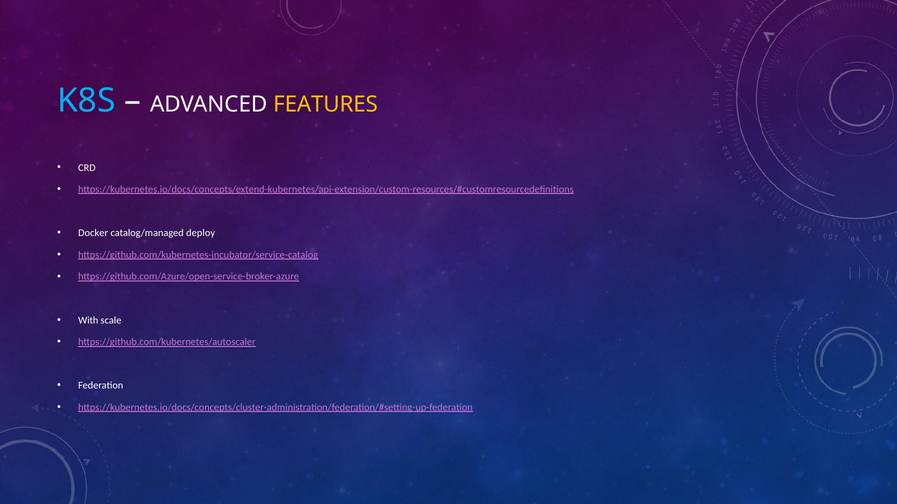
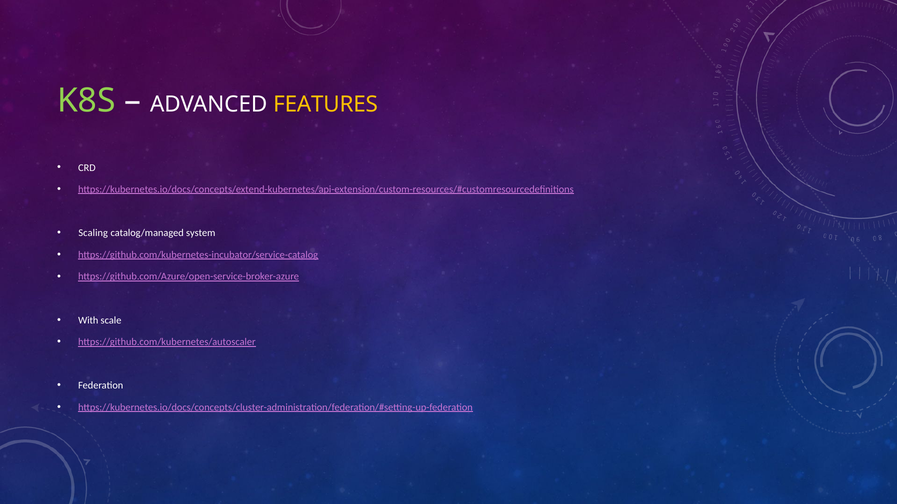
K8S colour: light blue -> light green
Docker: Docker -> Scaling
deploy: deploy -> system
